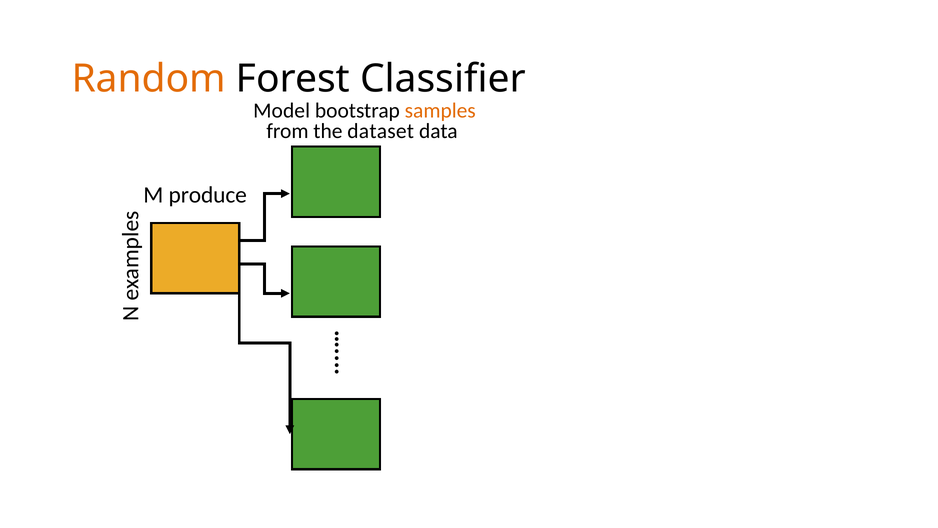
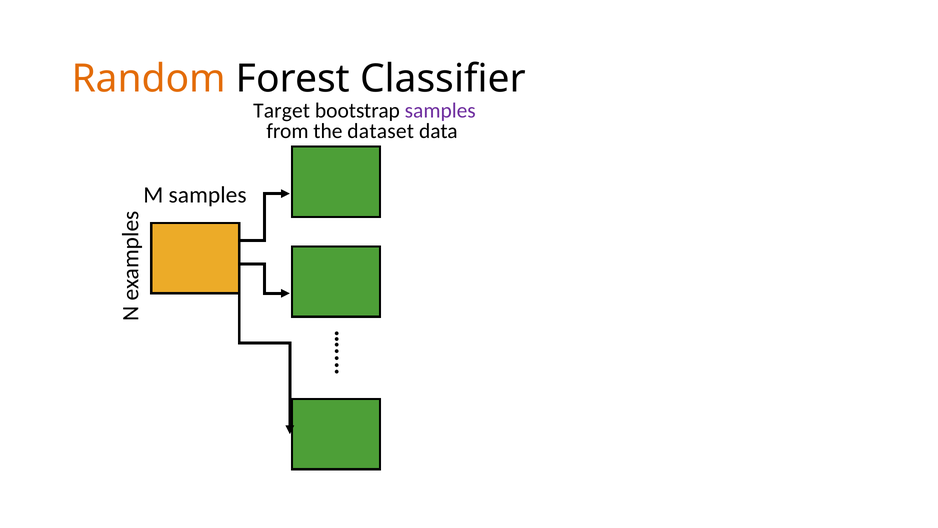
Model: Model -> Target
samples at (440, 110) colour: orange -> purple
M produce: produce -> samples
